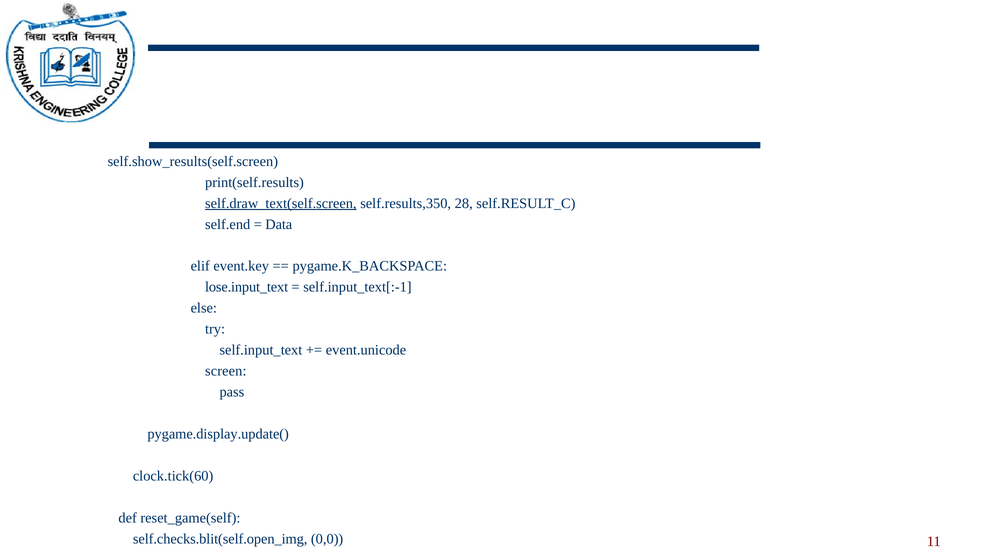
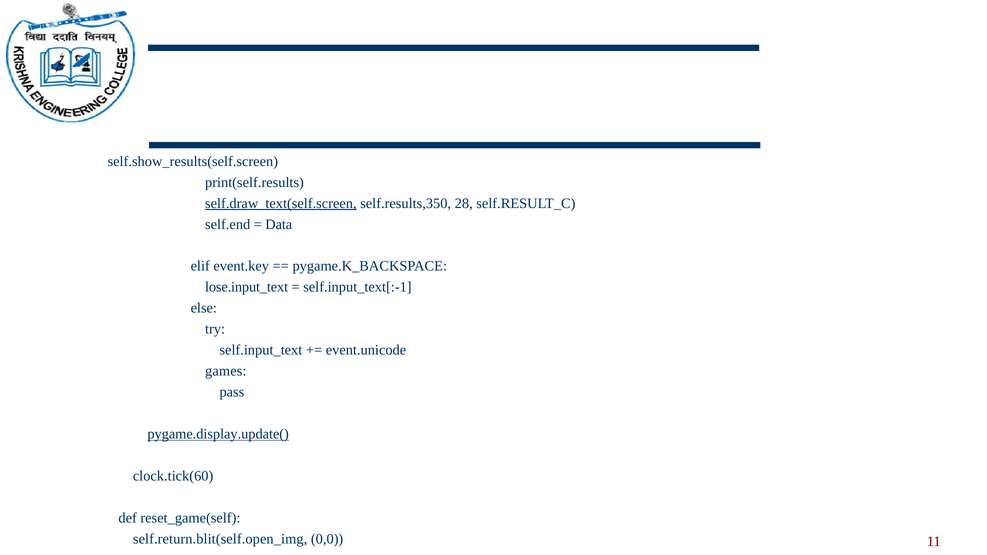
screen: screen -> games
pygame.display.update( underline: none -> present
self.checks.blit(self.open_img: self.checks.blit(self.open_img -> self.return.blit(self.open_img
